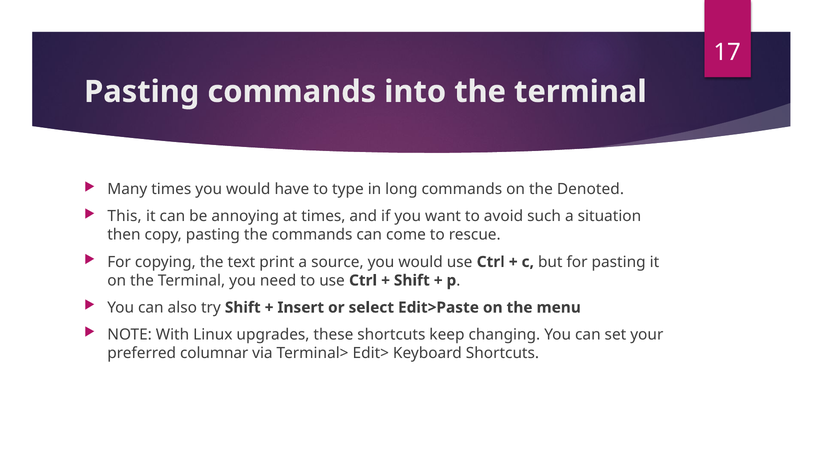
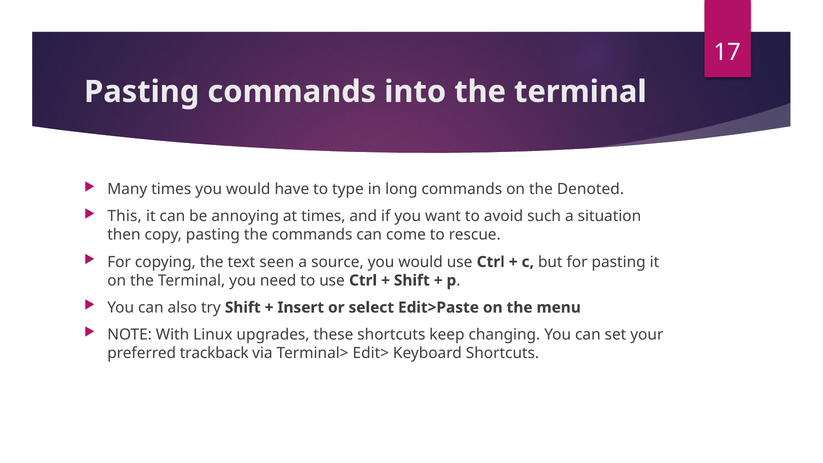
print: print -> seen
columnar: columnar -> trackback
